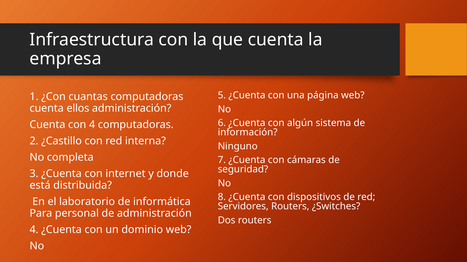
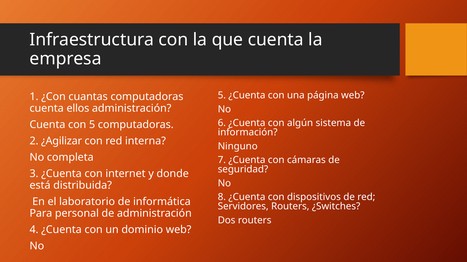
con 4: 4 -> 5
¿Castillo: ¿Castillo -> ¿Agilizar
